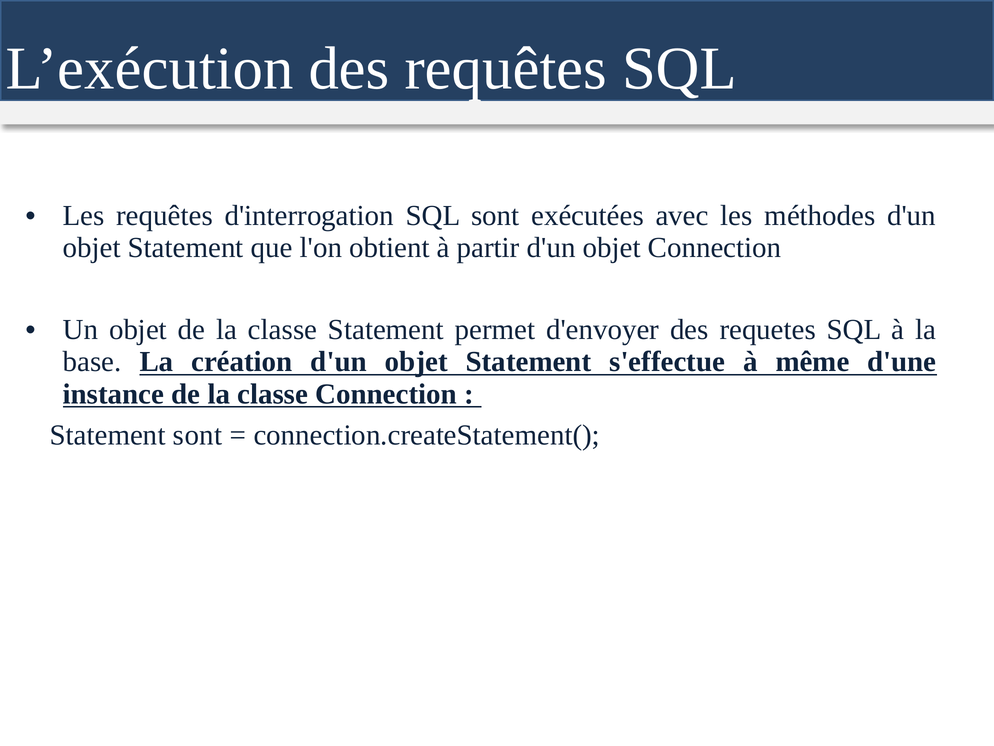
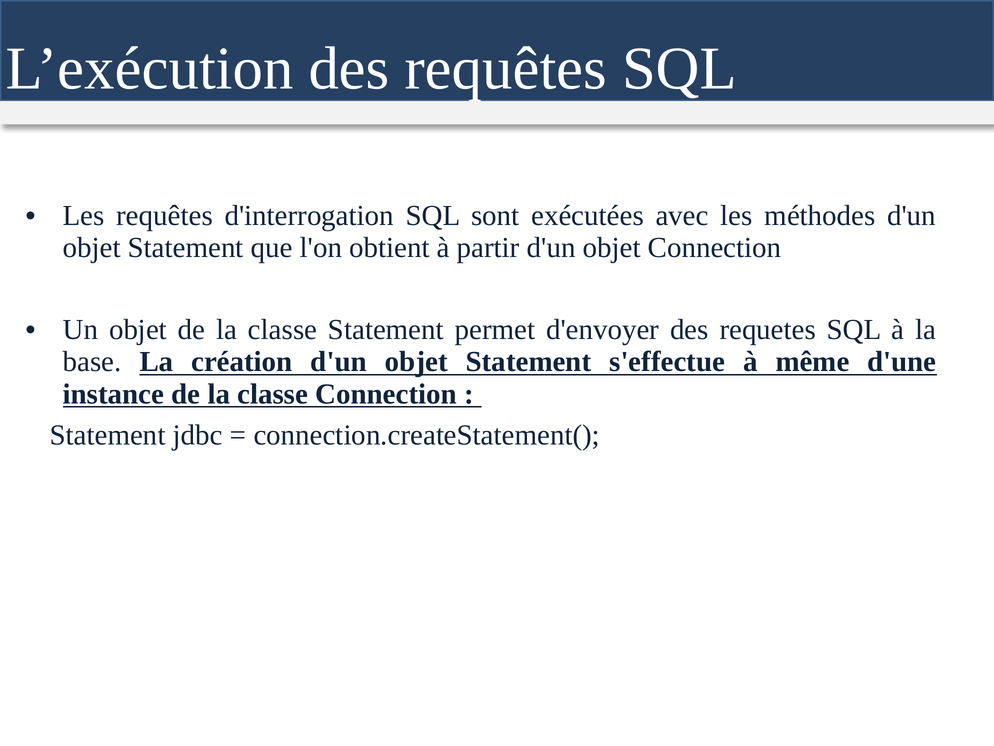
Statement sont: sont -> jdbc
